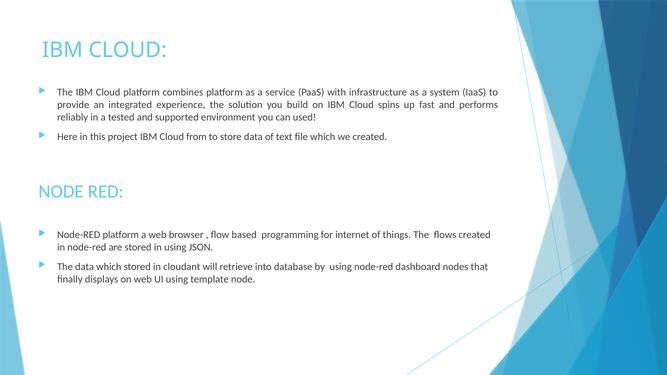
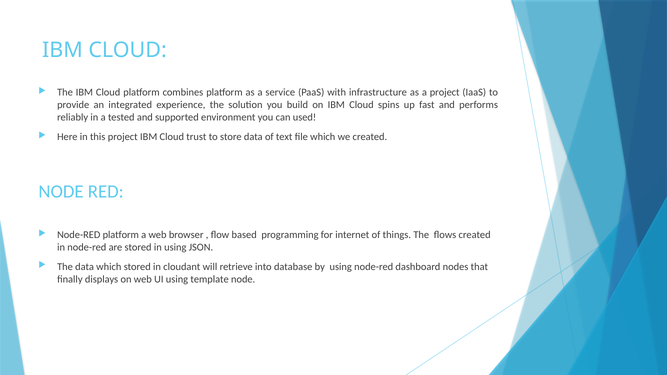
a system: system -> project
from: from -> trust
